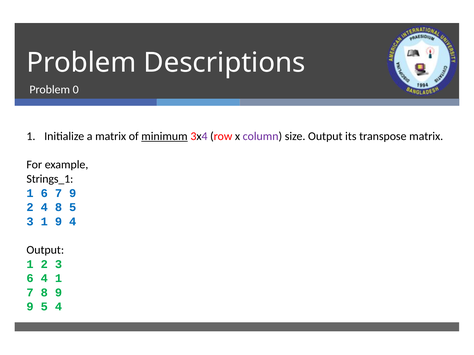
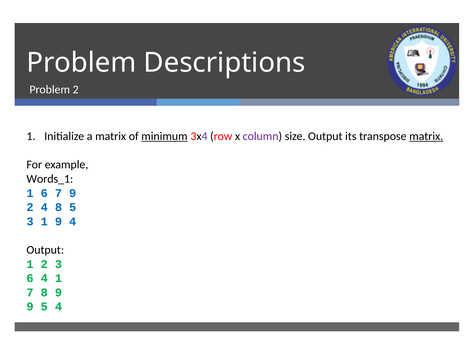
Problem 0: 0 -> 2
matrix at (426, 137) underline: none -> present
Strings_1: Strings_1 -> Words_1
